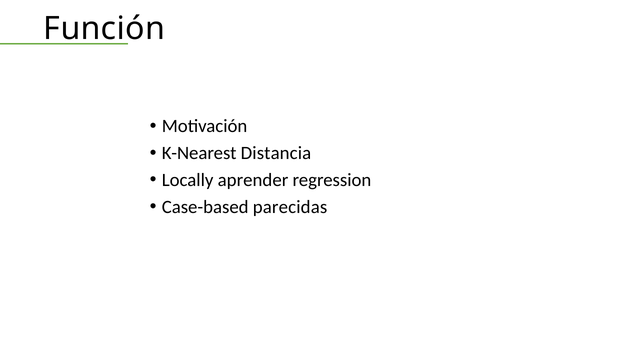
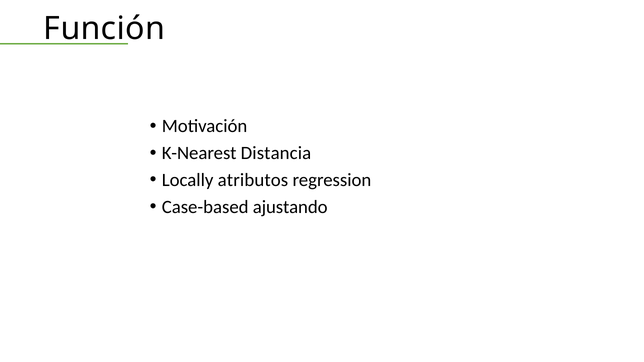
aprender: aprender -> atributos
parecidas: parecidas -> ajustando
